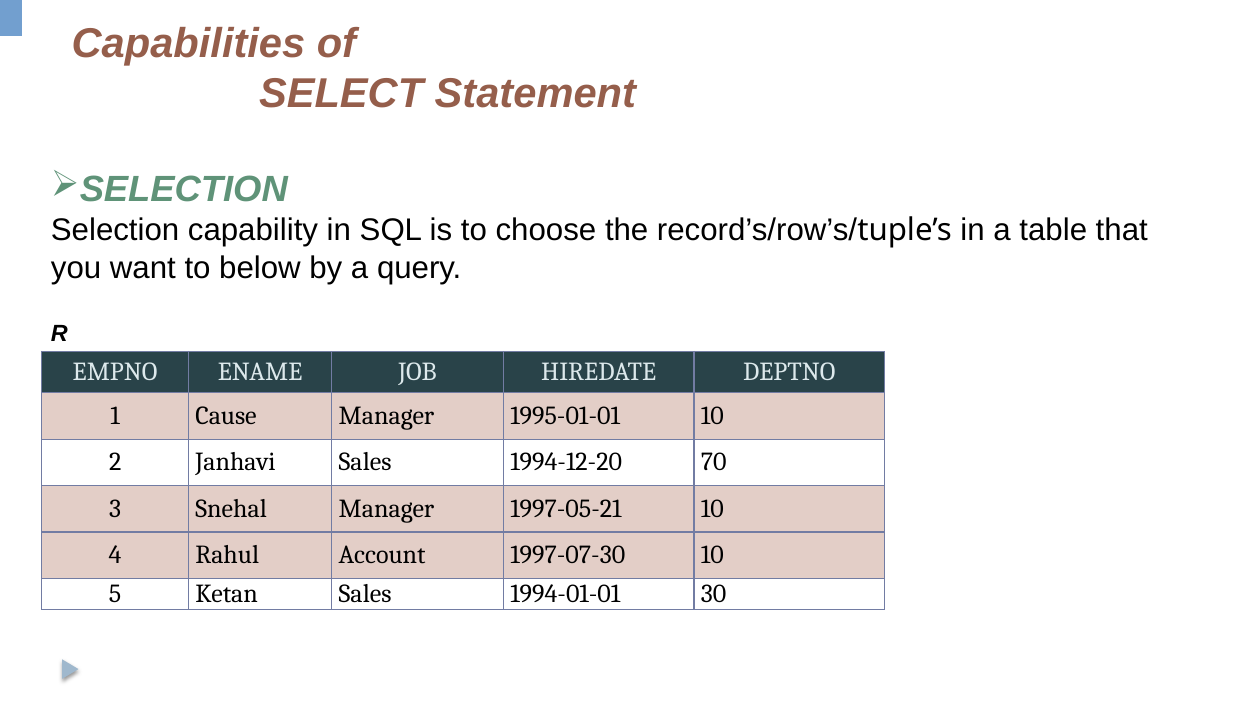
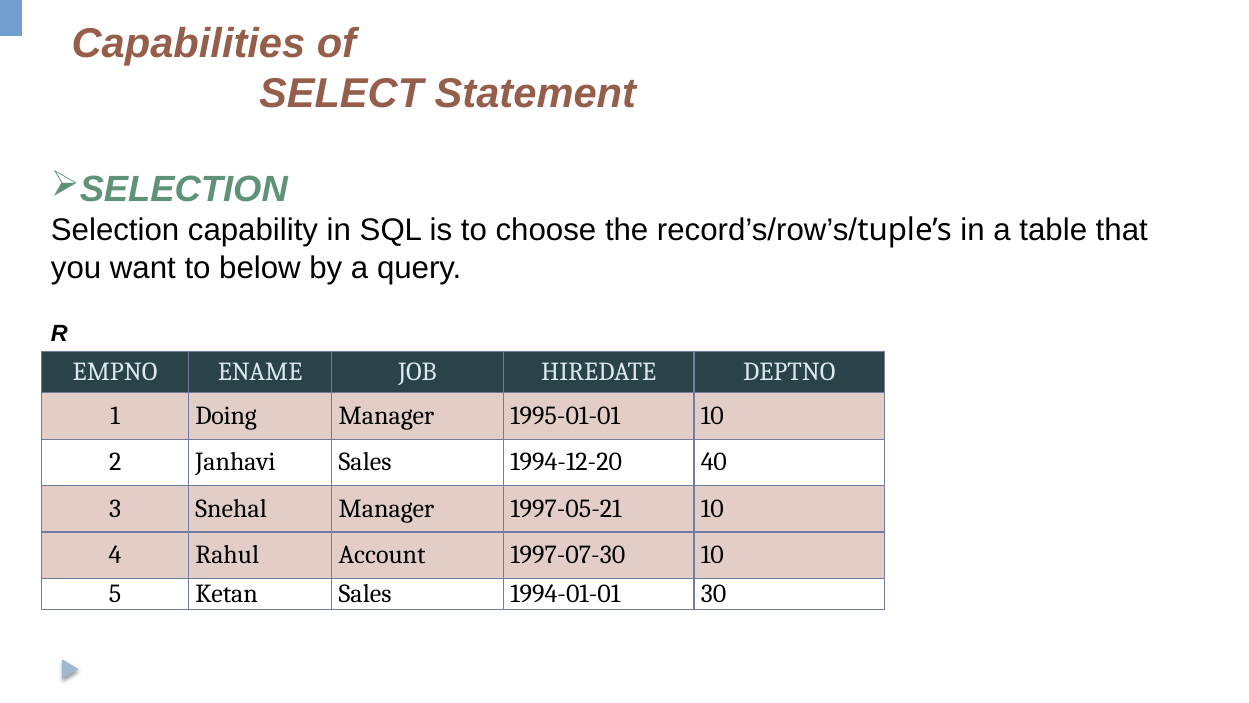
Cause: Cause -> Doing
70: 70 -> 40
